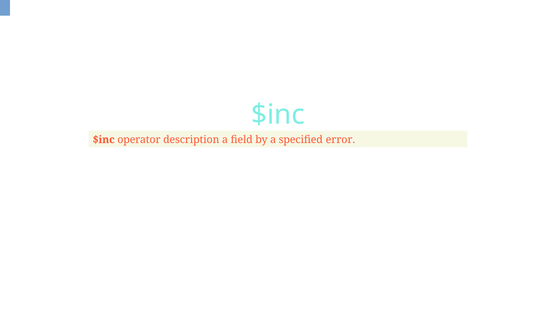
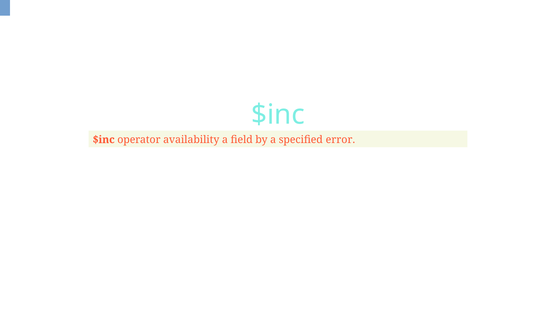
description: description -> availability
